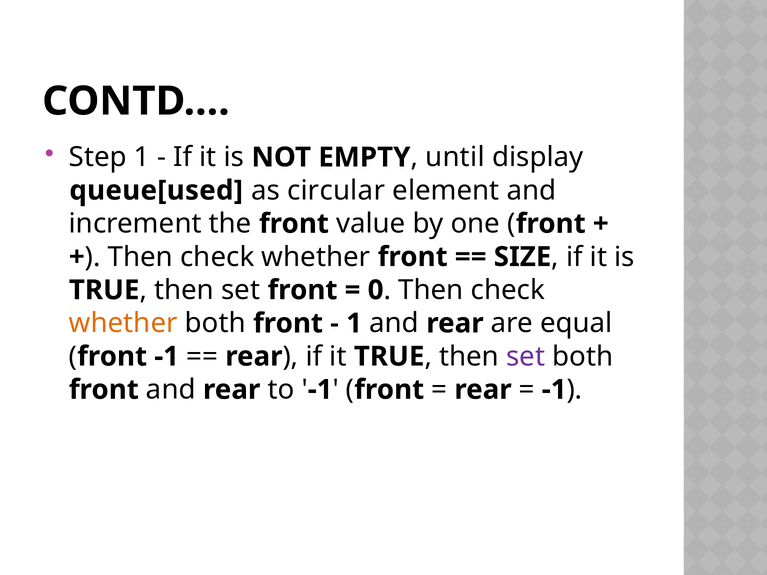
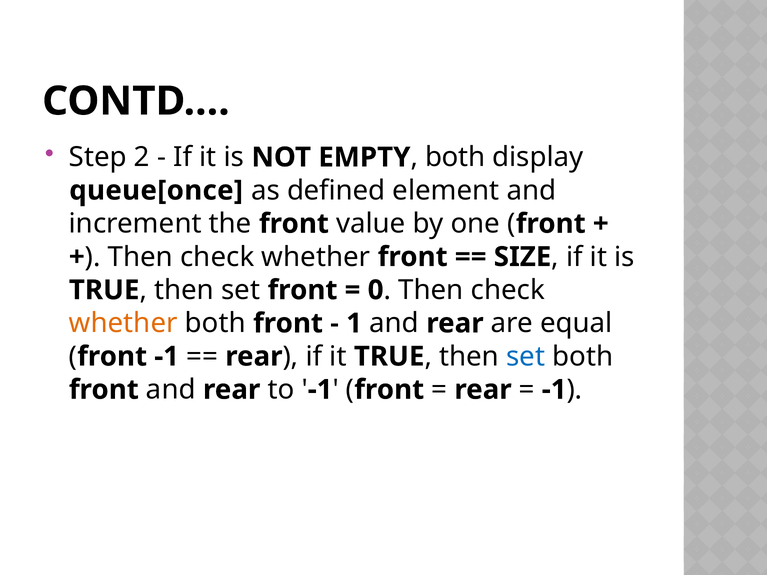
Step 1: 1 -> 2
until at (455, 157): until -> both
queue[used: queue[used -> queue[once
circular: circular -> defined
set at (526, 357) colour: purple -> blue
